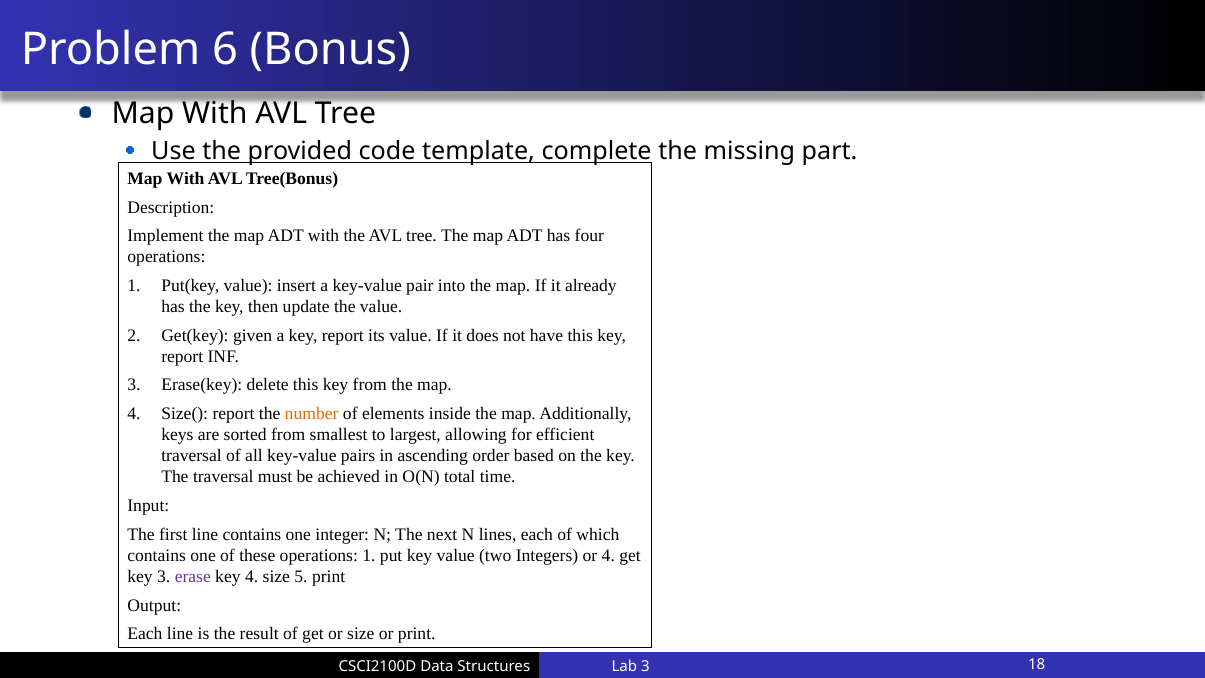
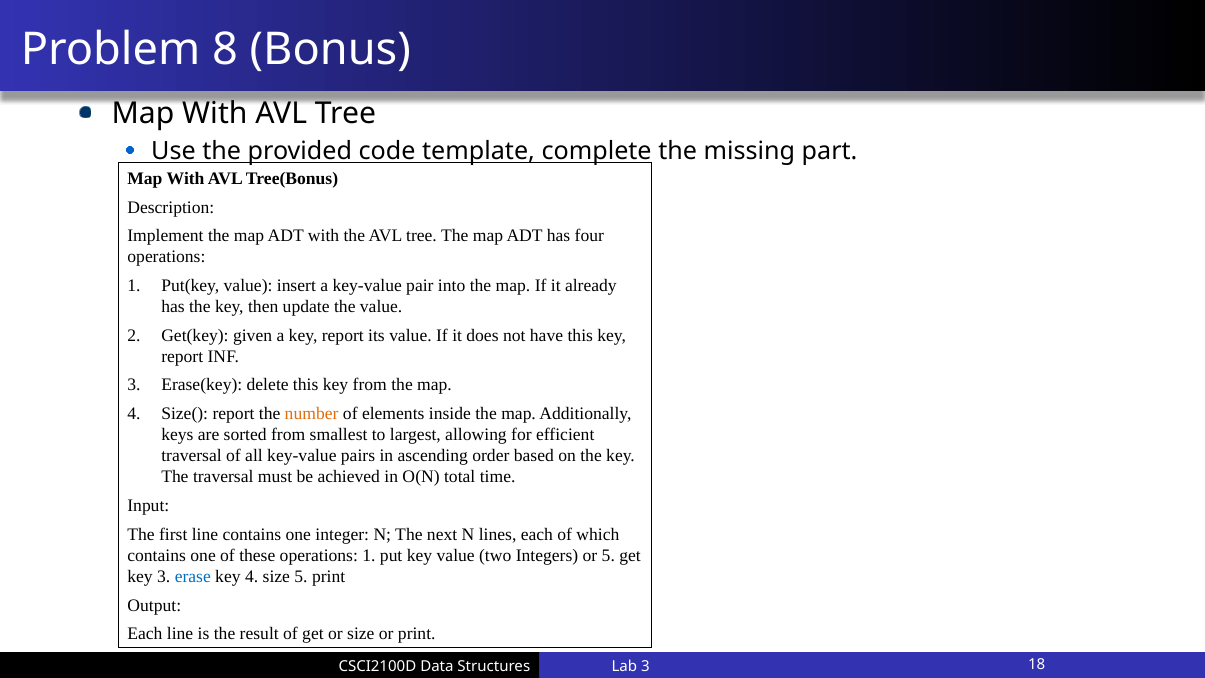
6: 6 -> 8
or 4: 4 -> 5
erase colour: purple -> blue
